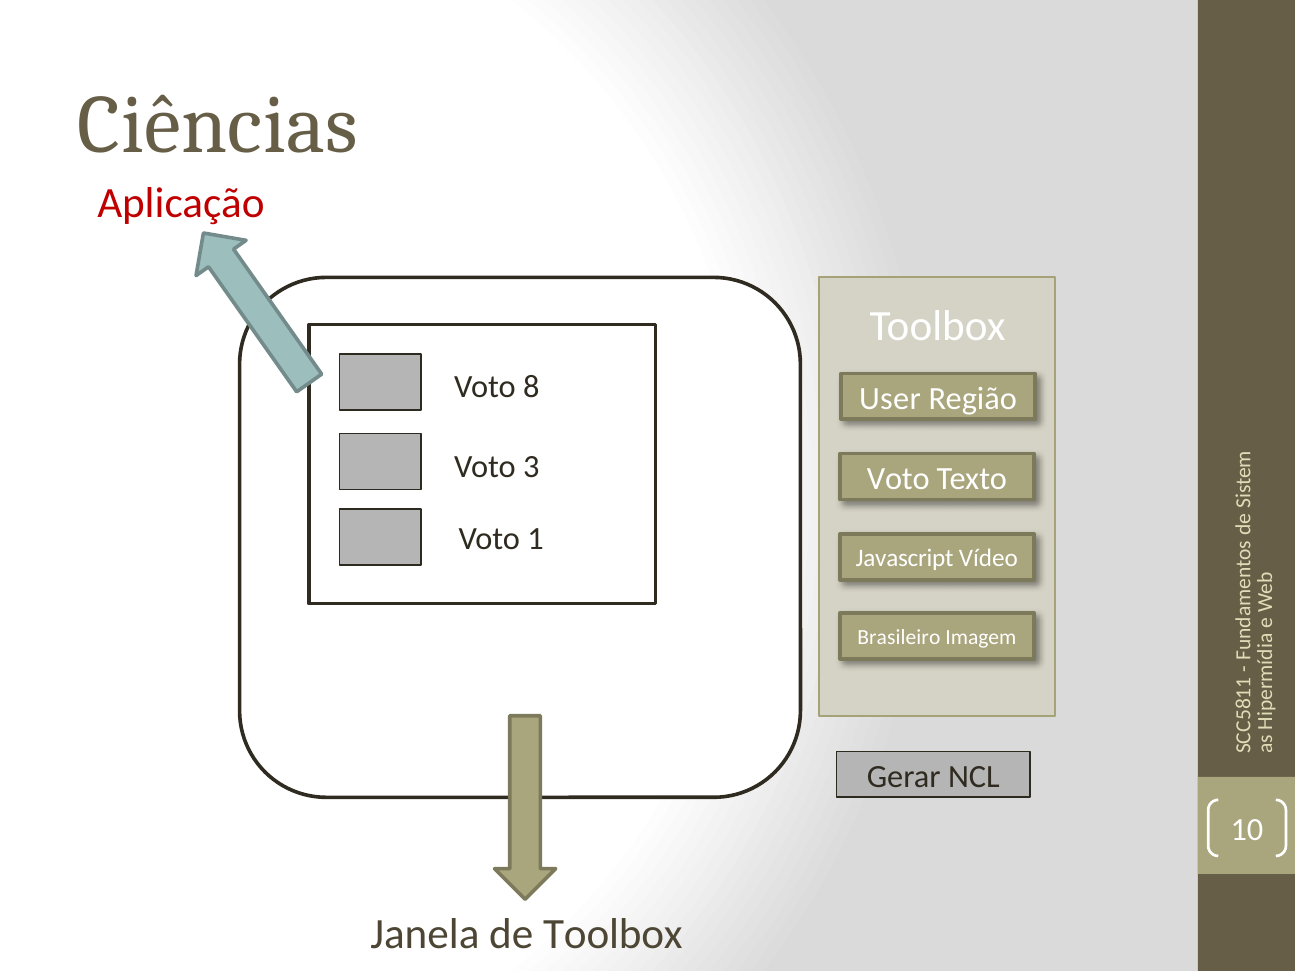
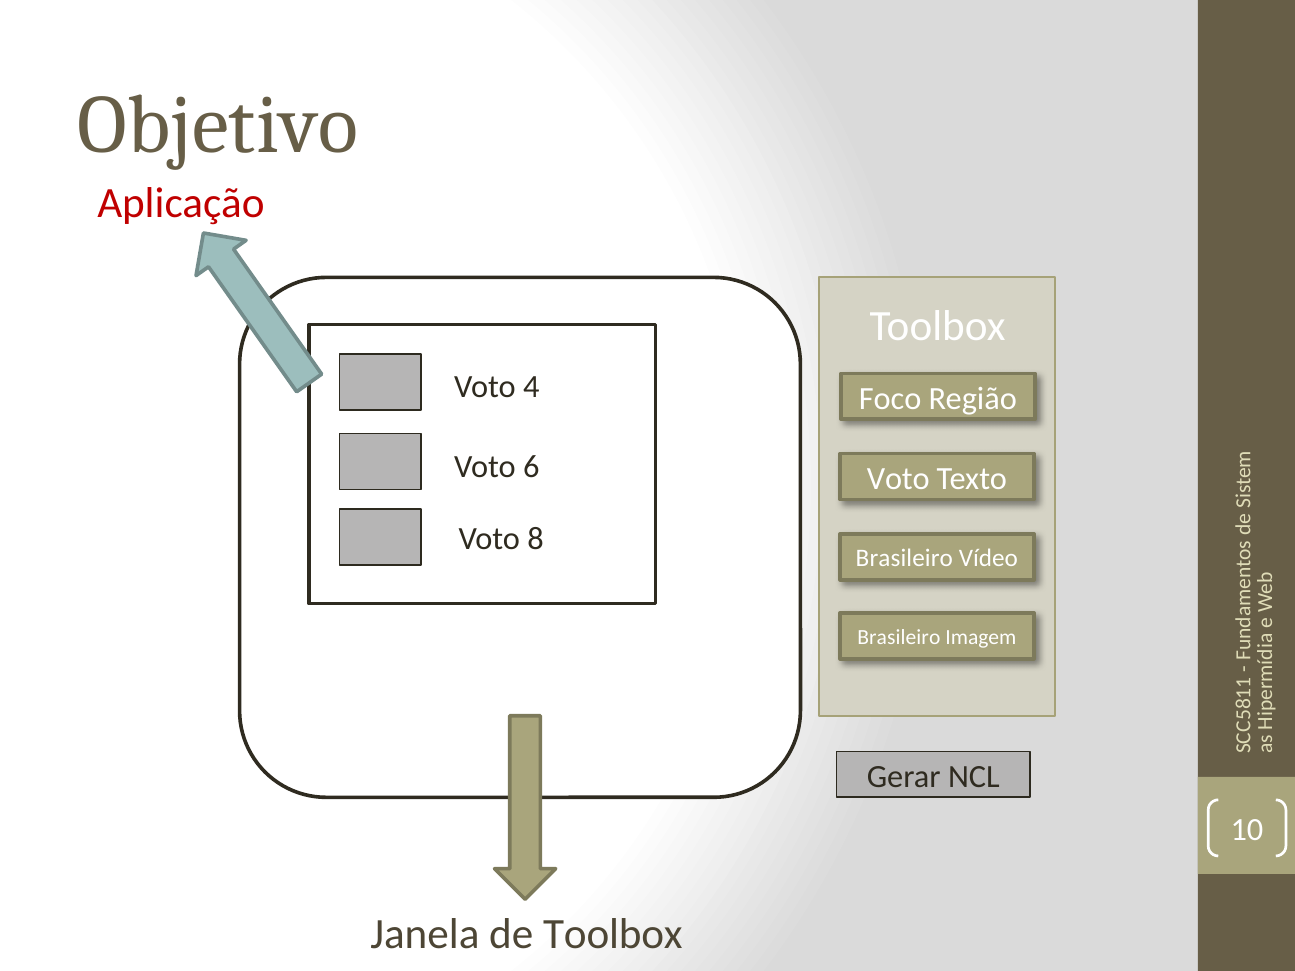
Ciências: Ciências -> Objetivo
Voto 8: 8 -> 4
User: User -> Foco
3: 3 -> 6
Voto 1: 1 -> 8
Javascript at (905, 559): Javascript -> Brasileiro
